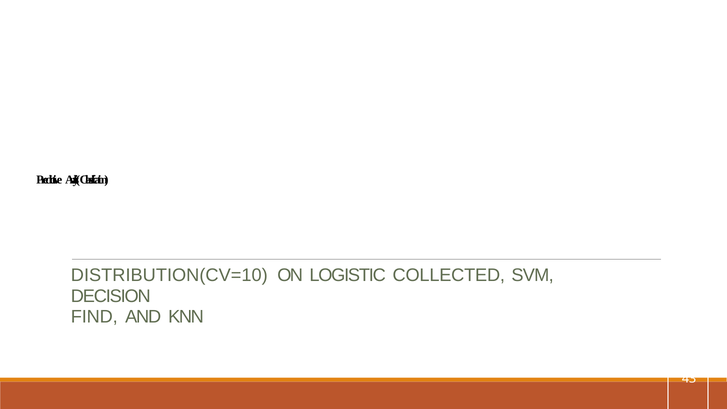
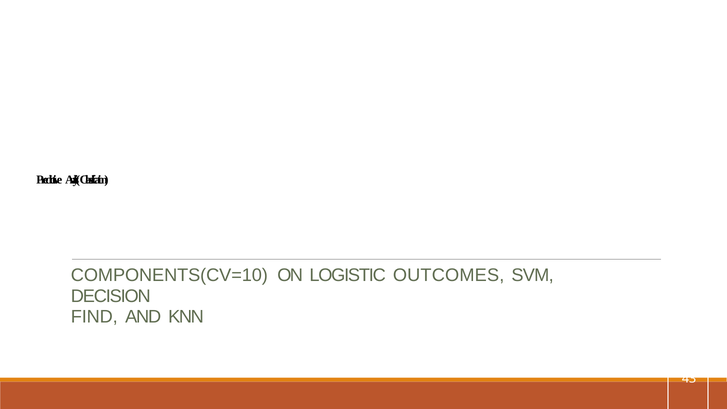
DISTRIBUTION(CV=10: DISTRIBUTION(CV=10 -> COMPONENTS(CV=10
COLLECTED: COLLECTED -> OUTCOMES
